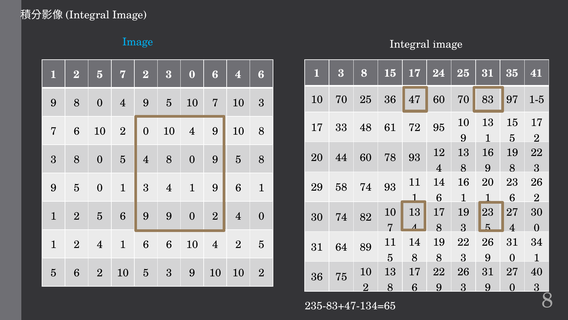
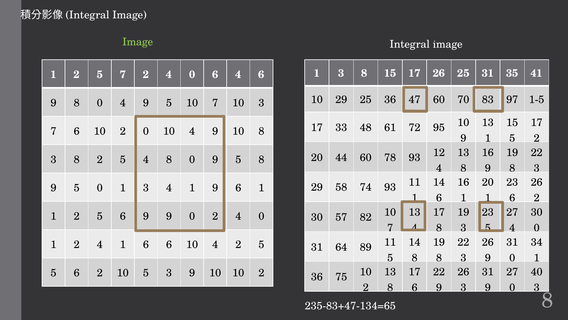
Image at (138, 42) colour: light blue -> light green
17 24: 24 -> 26
7 2 3: 3 -> 4
10 70: 70 -> 29
3 8 0: 0 -> 2
30 74: 74 -> 57
